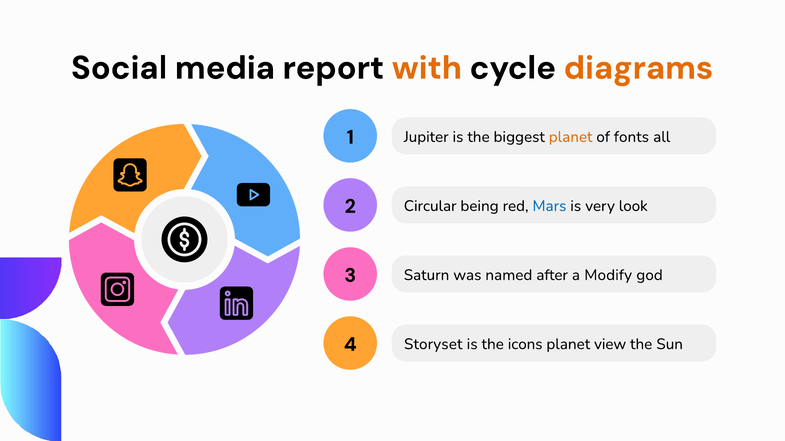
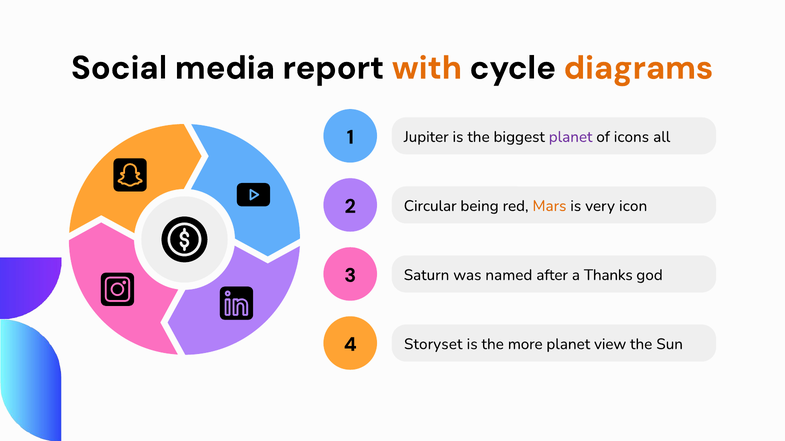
planet at (571, 137) colour: orange -> purple
fonts: fonts -> icons
Mars colour: blue -> orange
look: look -> icon
Modify: Modify -> Thanks
icons: icons -> more
